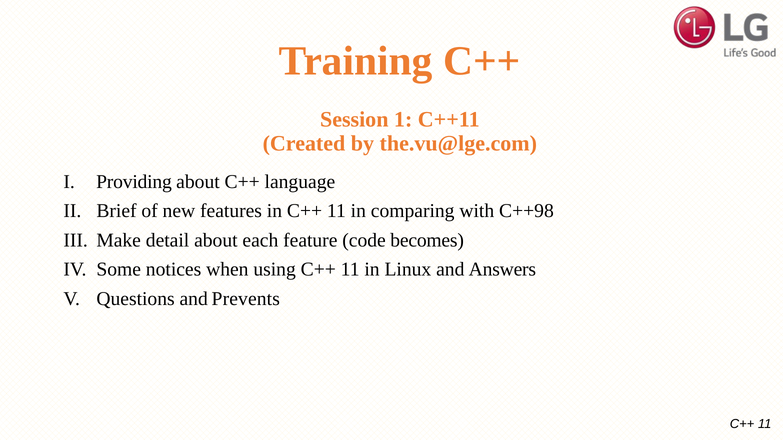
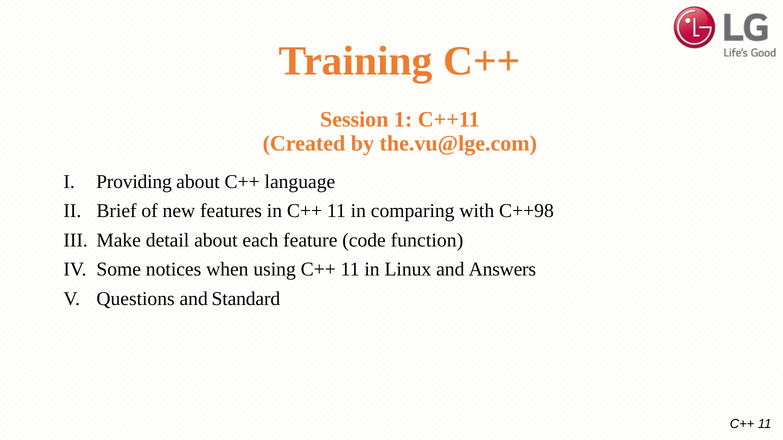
becomes: becomes -> function
Prevents: Prevents -> Standard
